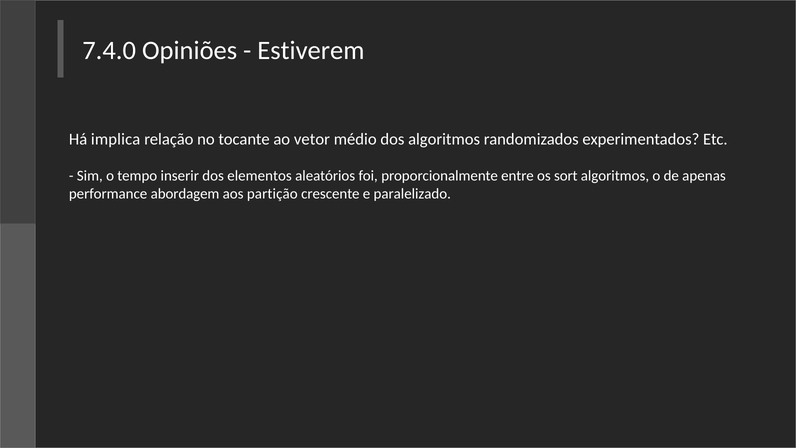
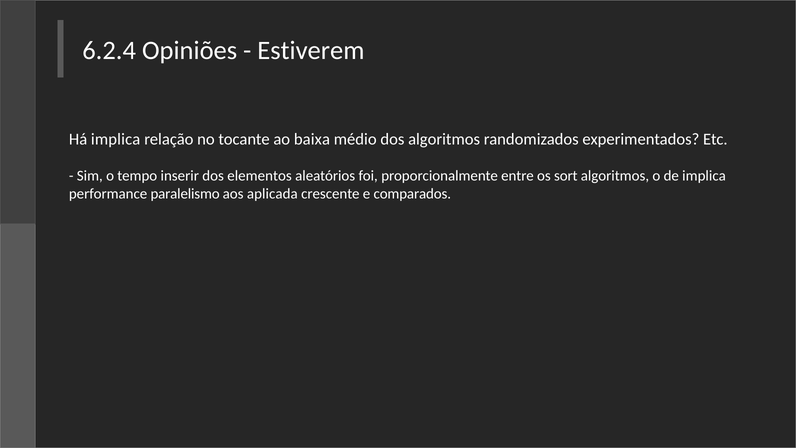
7.4.0: 7.4.0 -> 6.2.4
vetor: vetor -> baixa
de apenas: apenas -> implica
abordagem: abordagem -> paralelismo
partição: partição -> aplicada
paralelizado: paralelizado -> comparados
